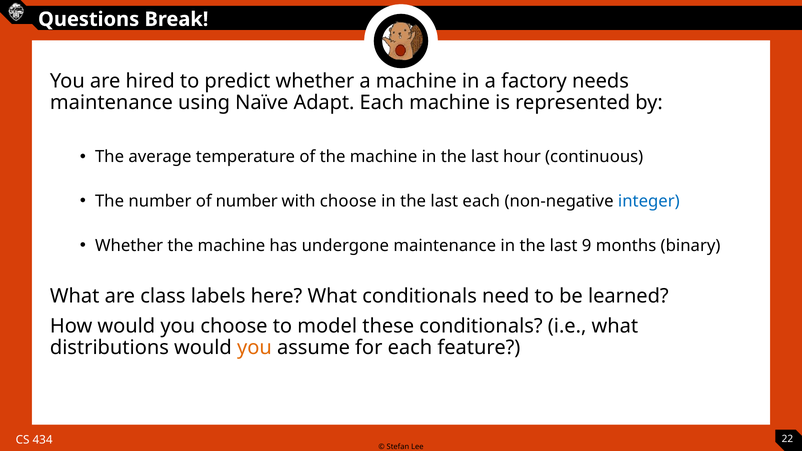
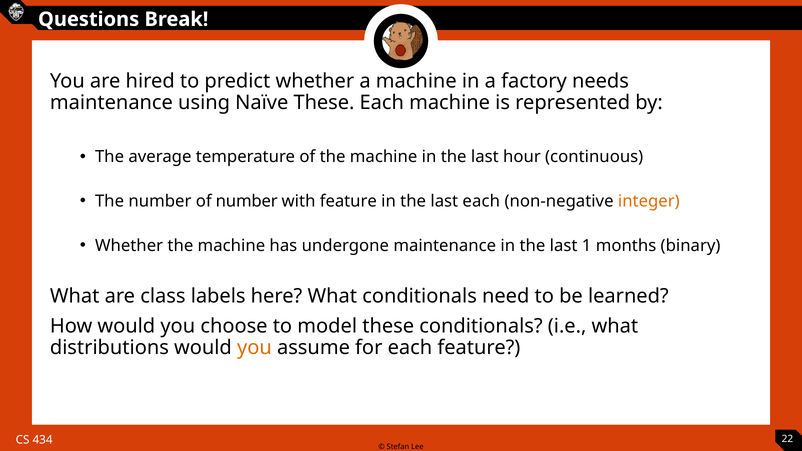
Naïve Adapt: Adapt -> These
with choose: choose -> feature
integer colour: blue -> orange
9: 9 -> 1
